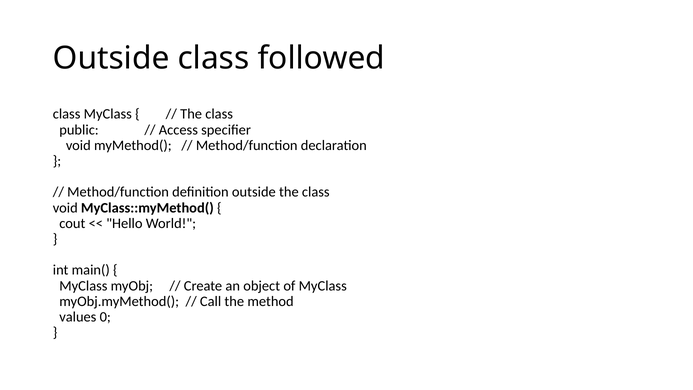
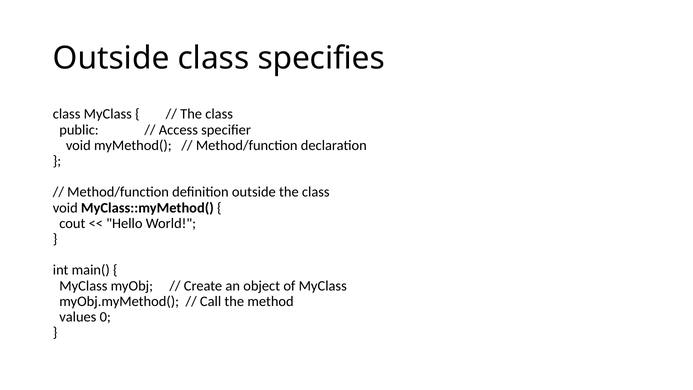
followed: followed -> specifies
